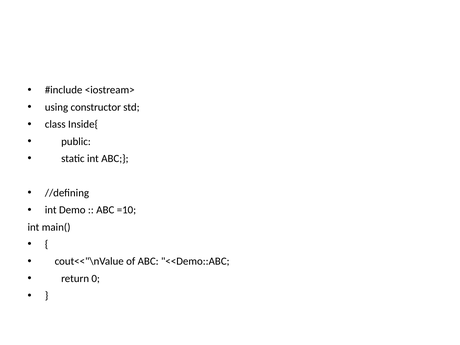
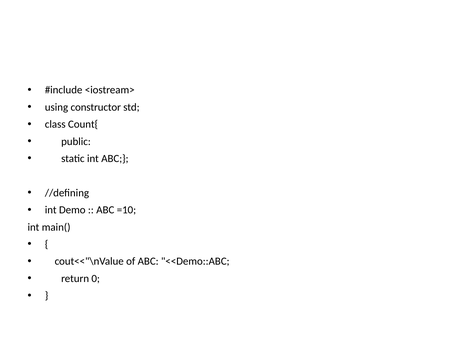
Inside{: Inside{ -> Count{
